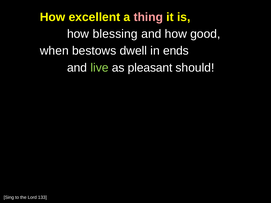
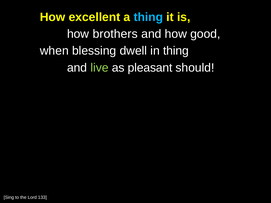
thing at (148, 17) colour: pink -> light blue
blessing: blessing -> brothers
bestows: bestows -> blessing
in ends: ends -> thing
